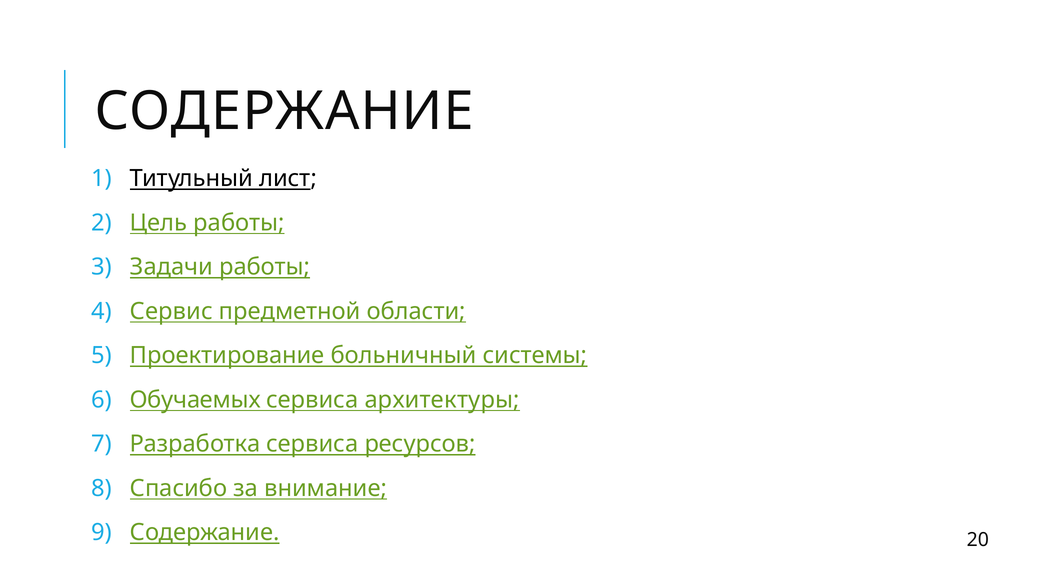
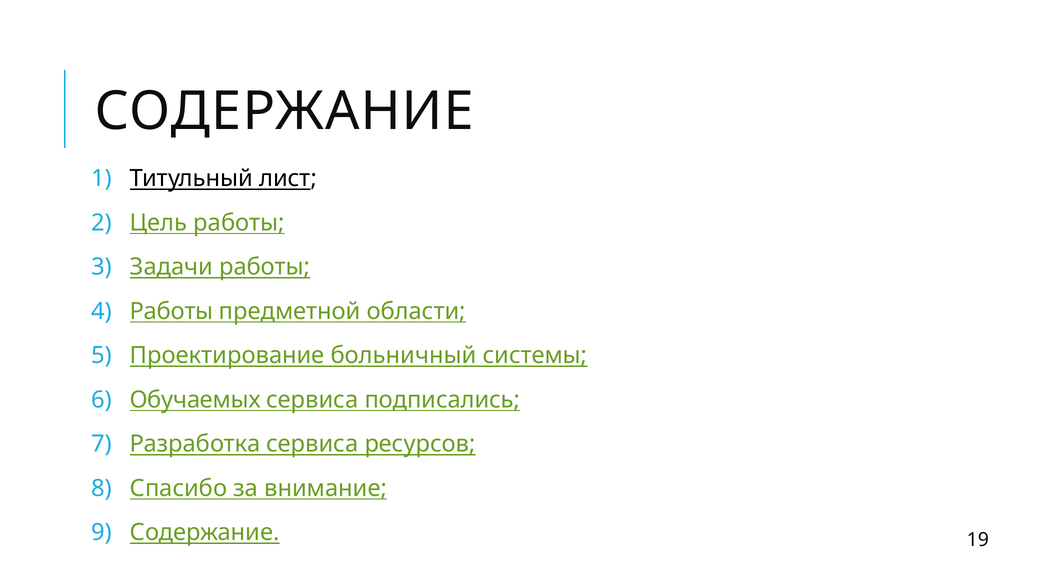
Сервис at (171, 311): Сервис -> Работы
архитектуры: архитектуры -> подписались
20: 20 -> 19
